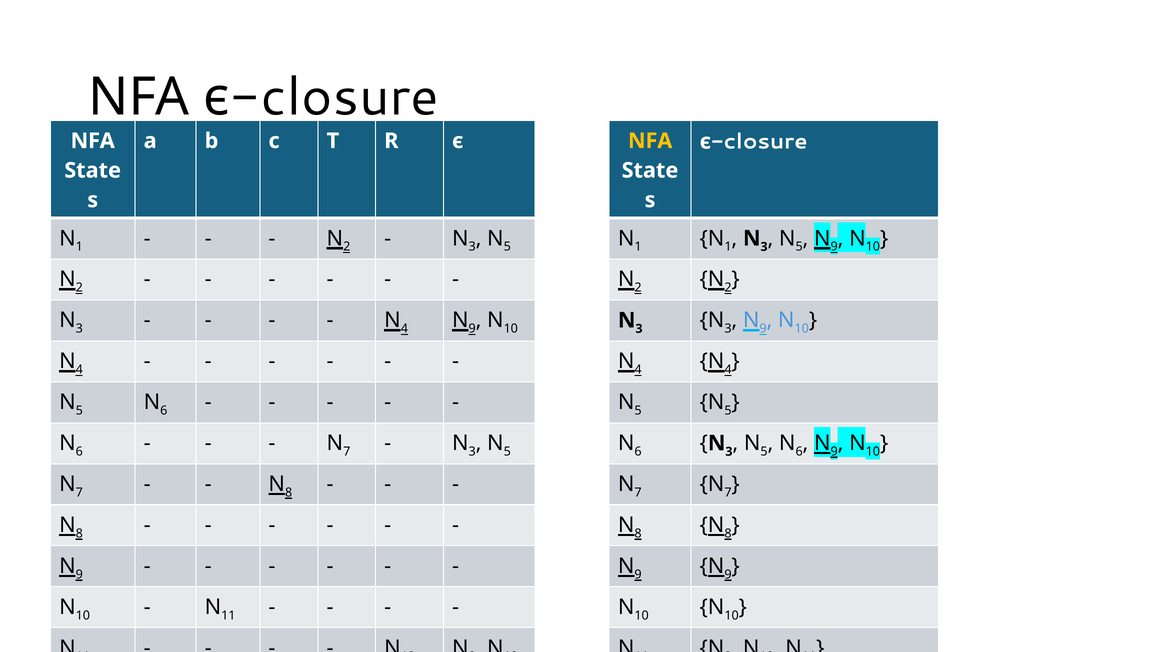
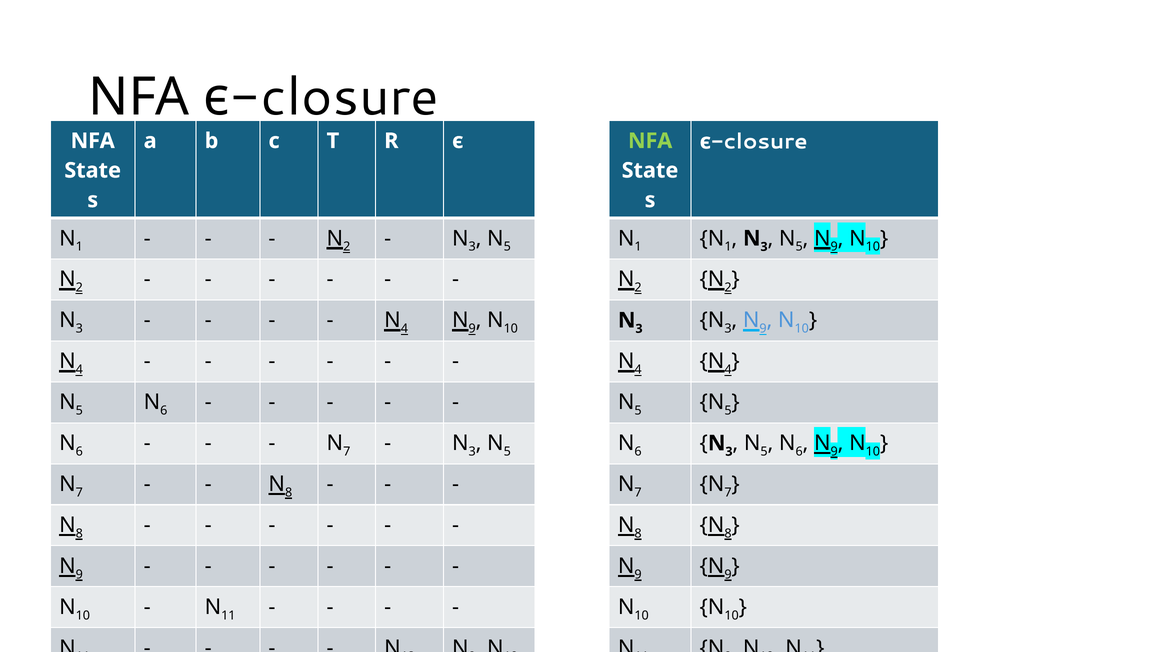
NFA at (650, 141) colour: yellow -> light green
